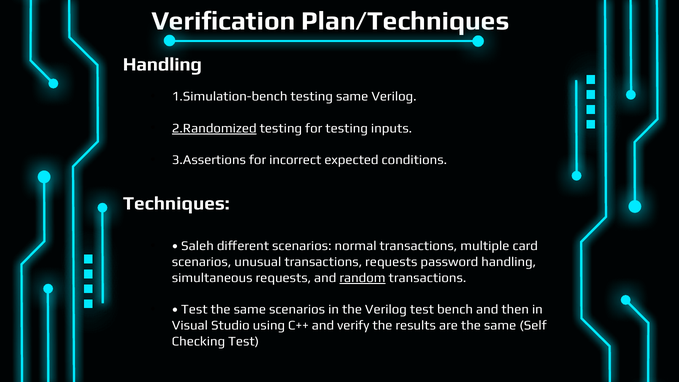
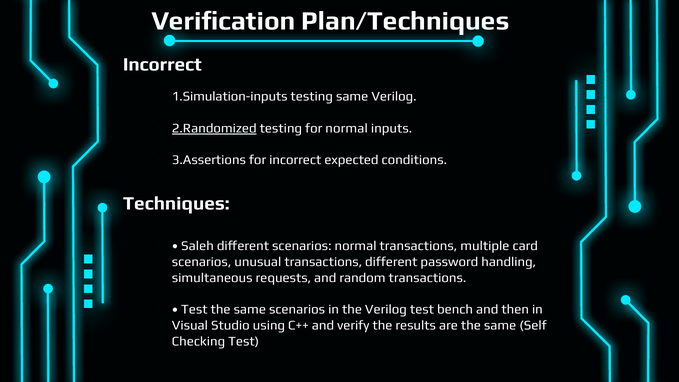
Handling at (162, 64): Handling -> Incorrect
1.Simulation-bench: 1.Simulation-bench -> 1.Simulation-inputs
for testing: testing -> normal
transactions requests: requests -> different
random underline: present -> none
